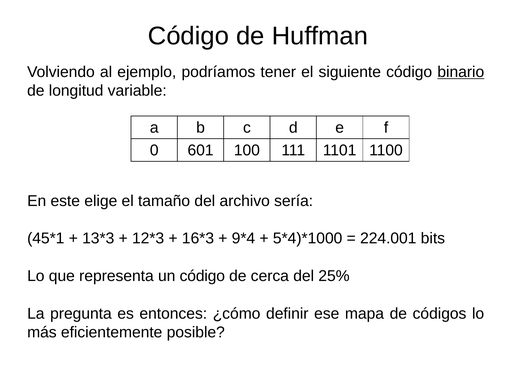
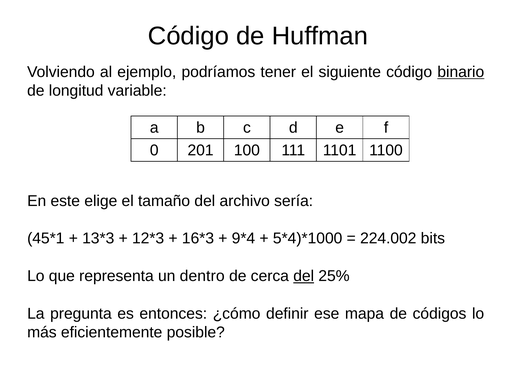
601: 601 -> 201
224.001: 224.001 -> 224.002
un código: código -> dentro
del at (304, 276) underline: none -> present
